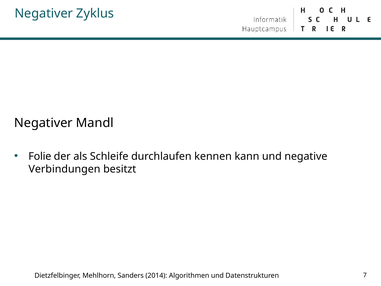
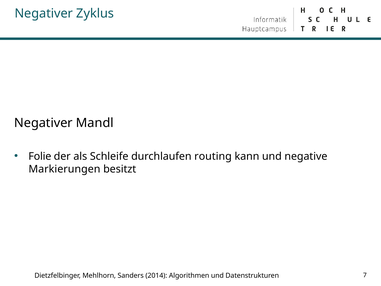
kennen: kennen -> routing
Verbindungen: Verbindungen -> Markierungen
